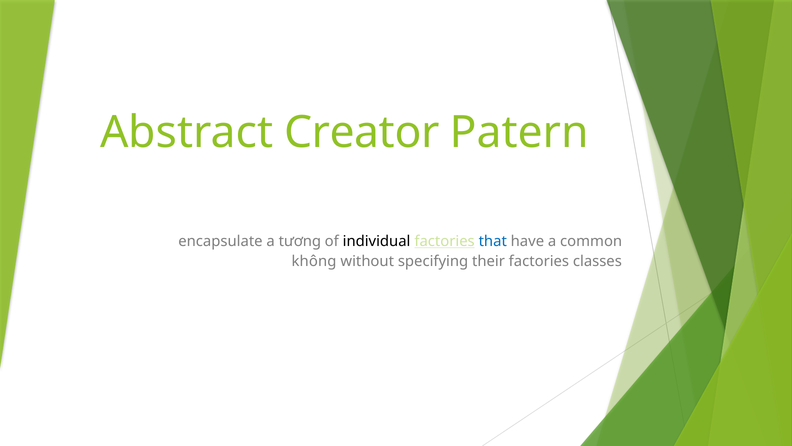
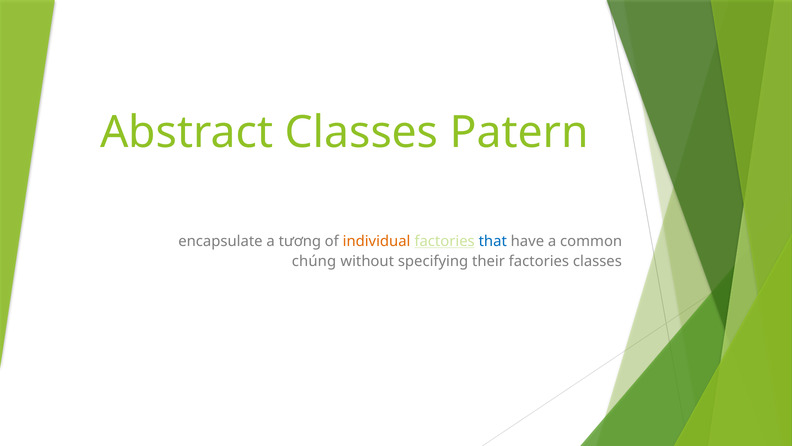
Abstract Creator: Creator -> Classes
individual colour: black -> orange
không: không -> chúng
